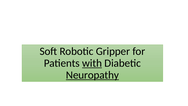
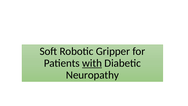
Neuropathy underline: present -> none
